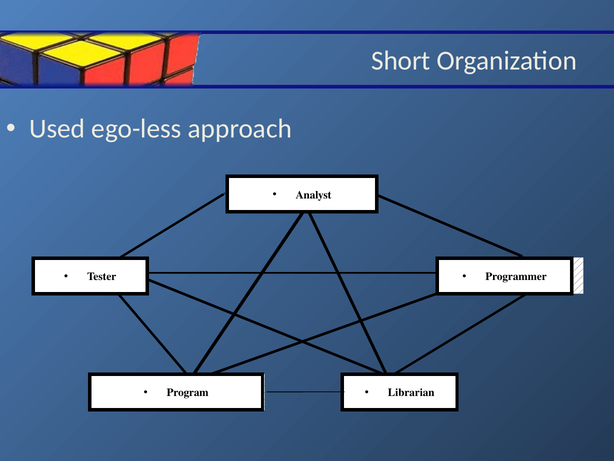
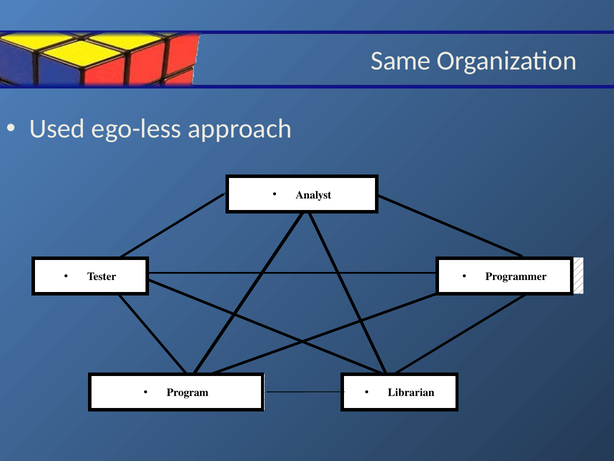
Short: Short -> Same
